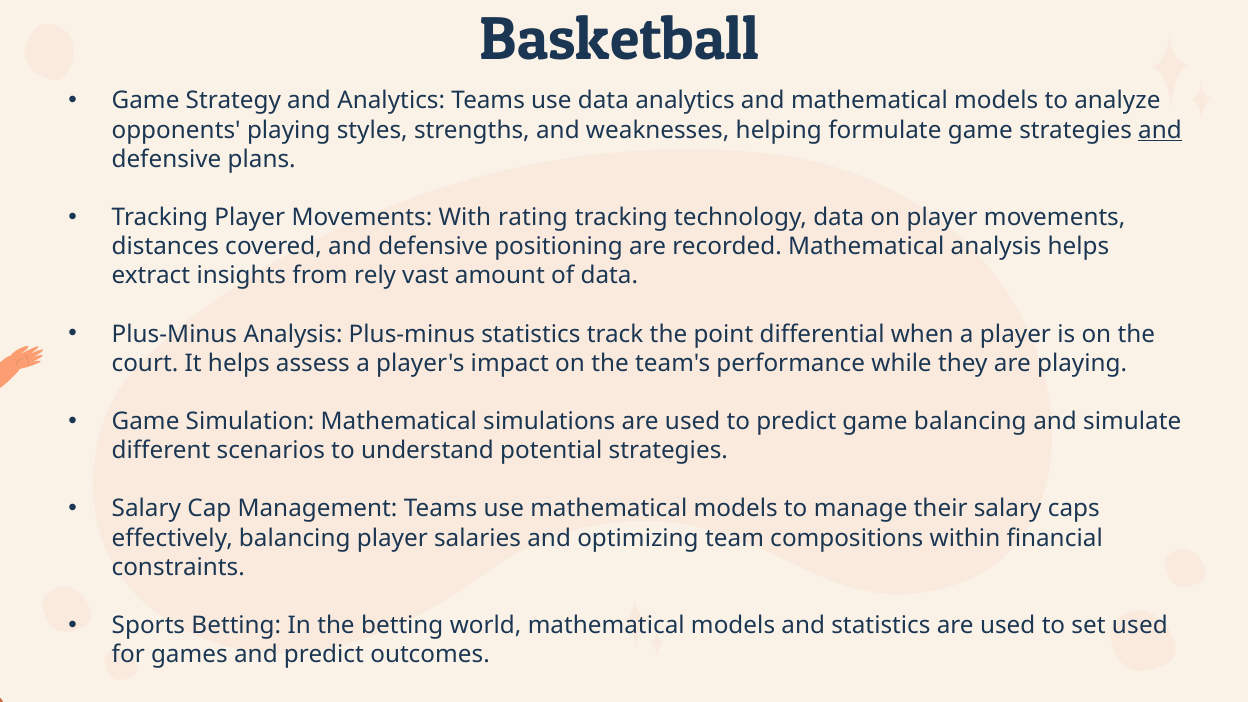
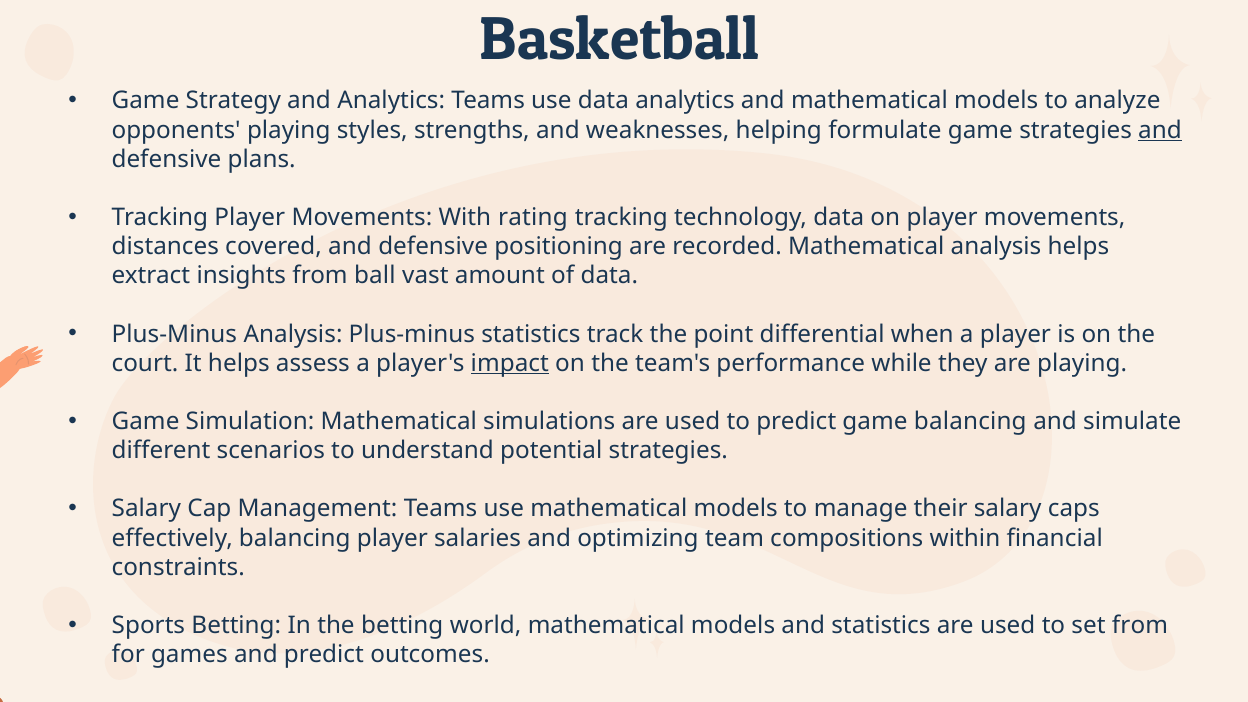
rely: rely -> ball
impact underline: none -> present
set used: used -> from
